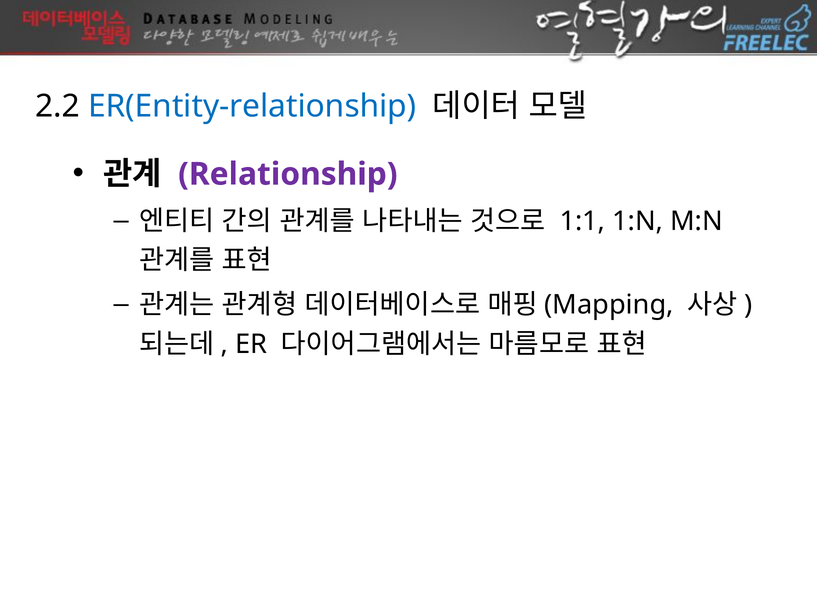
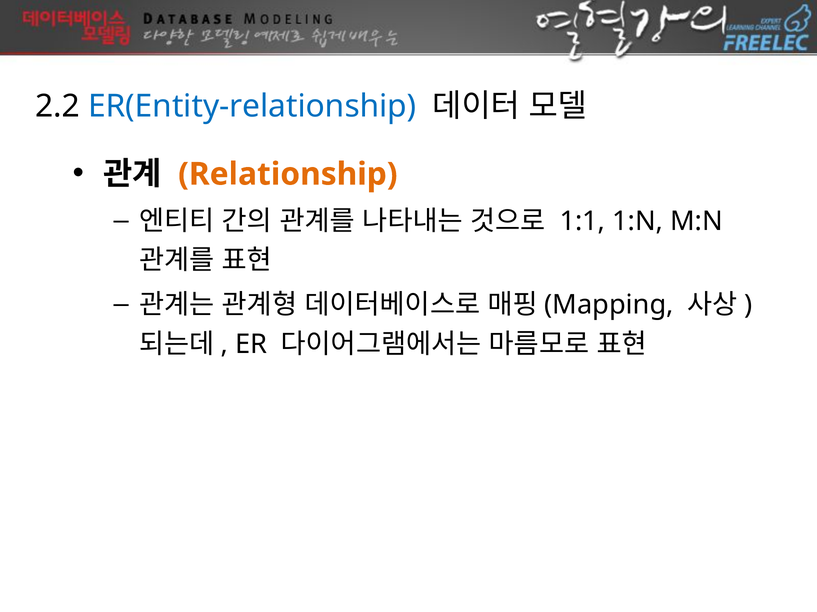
Relationship colour: purple -> orange
